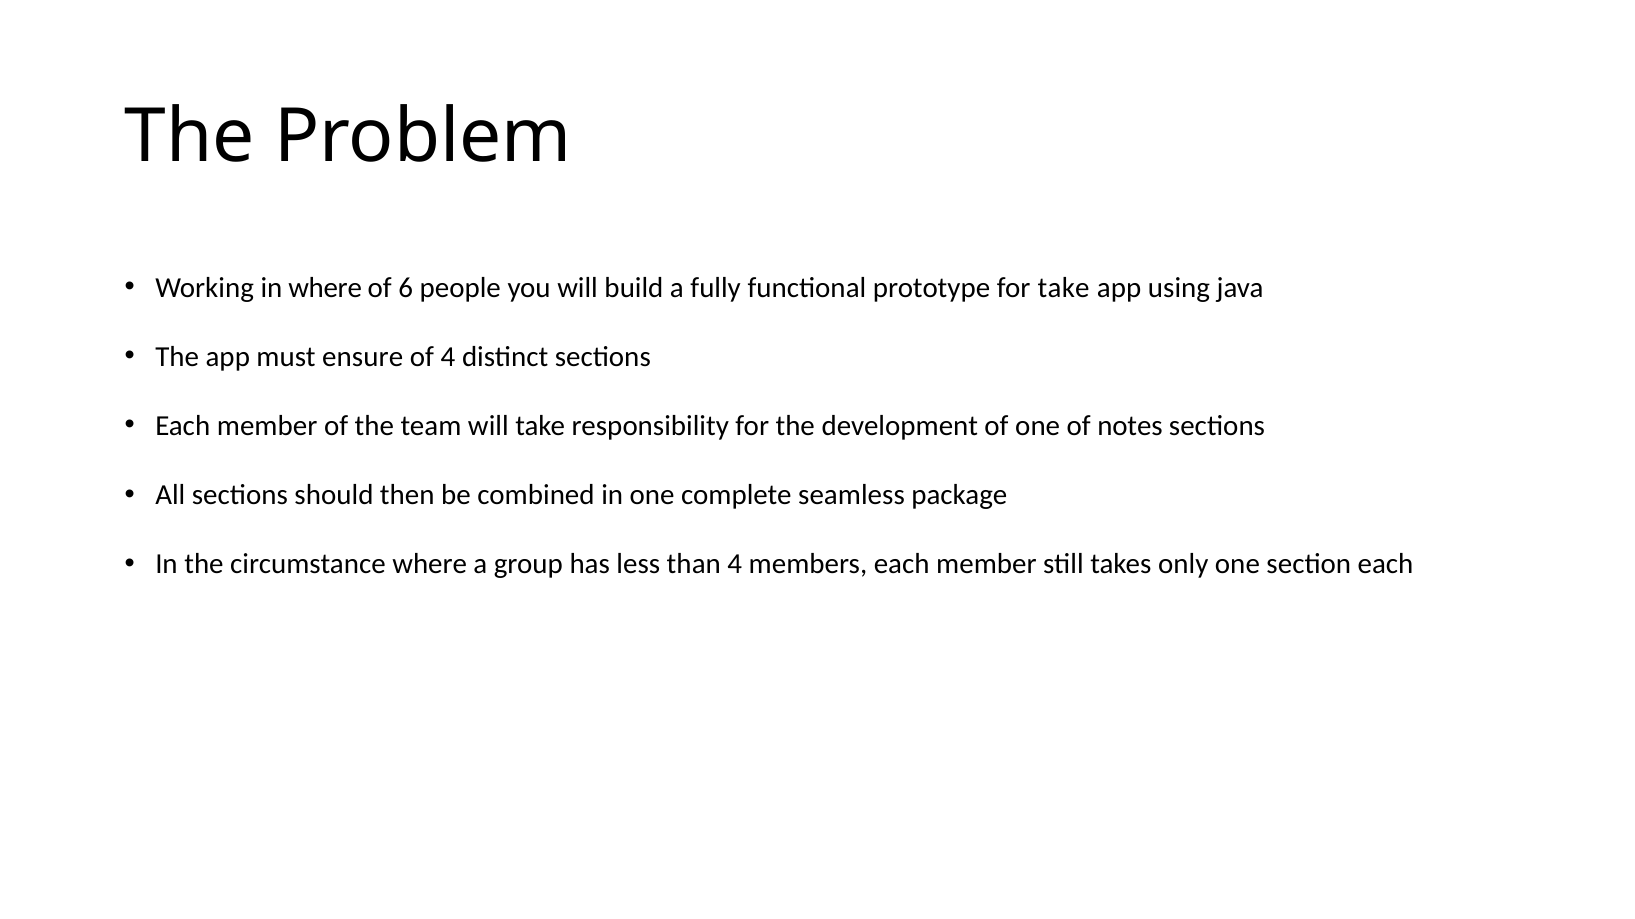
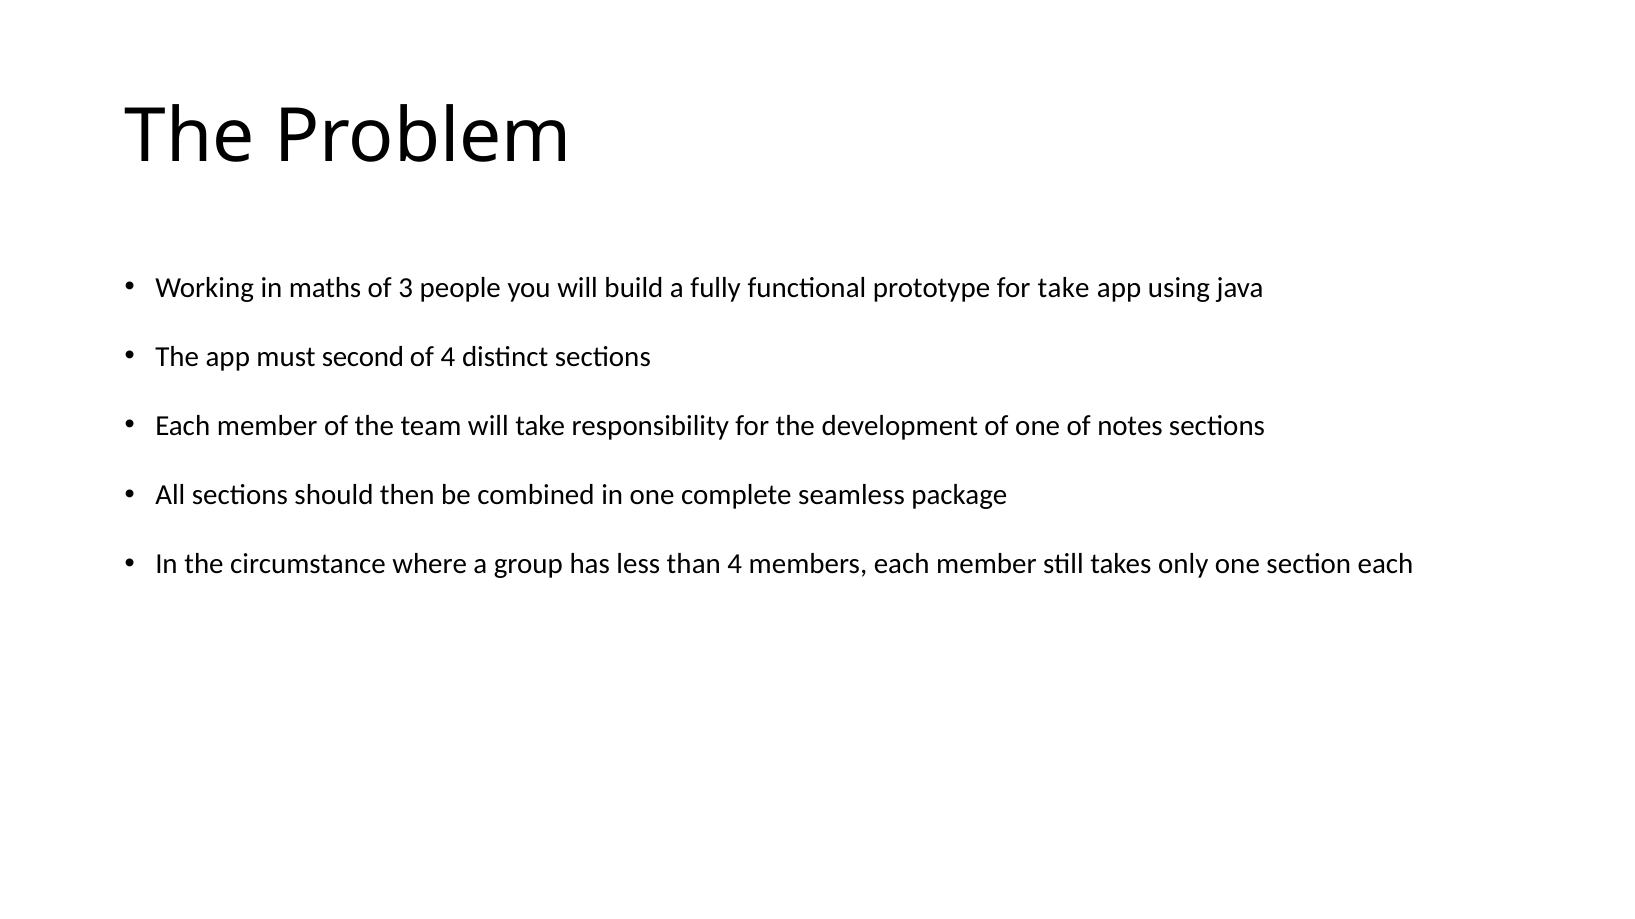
in where: where -> maths
6: 6 -> 3
ensure: ensure -> second
